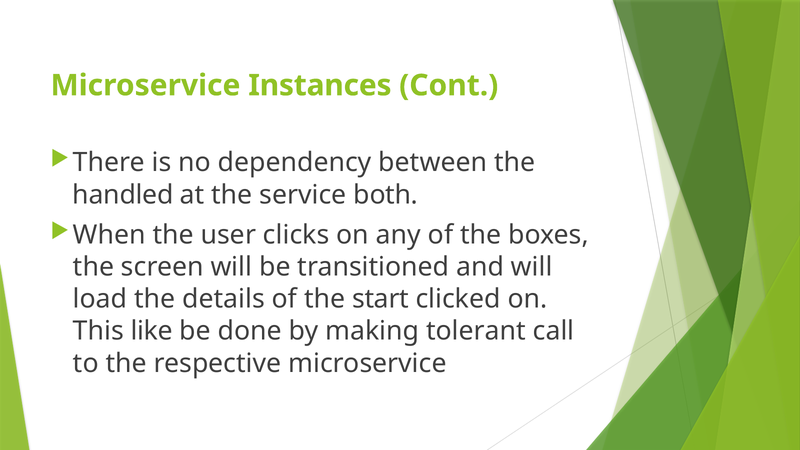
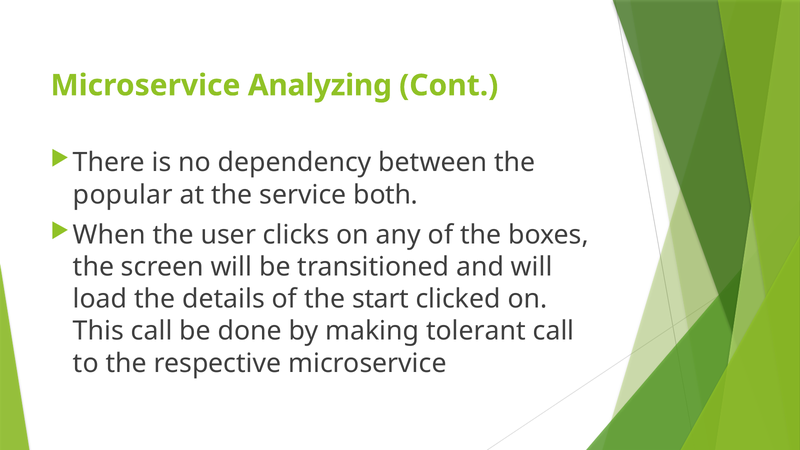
Instances: Instances -> Analyzing
handled: handled -> popular
This like: like -> call
